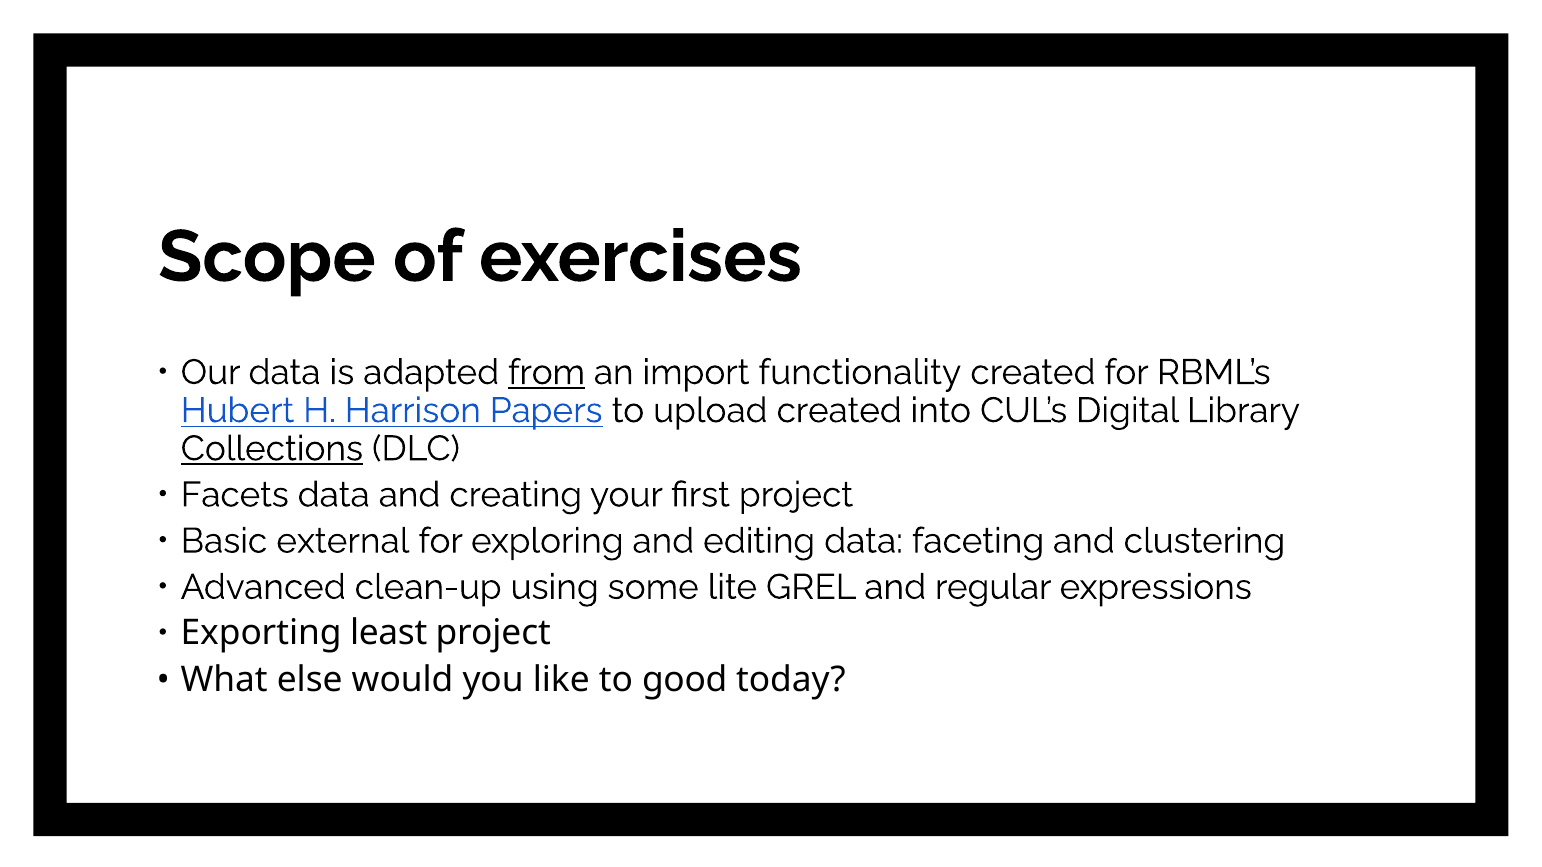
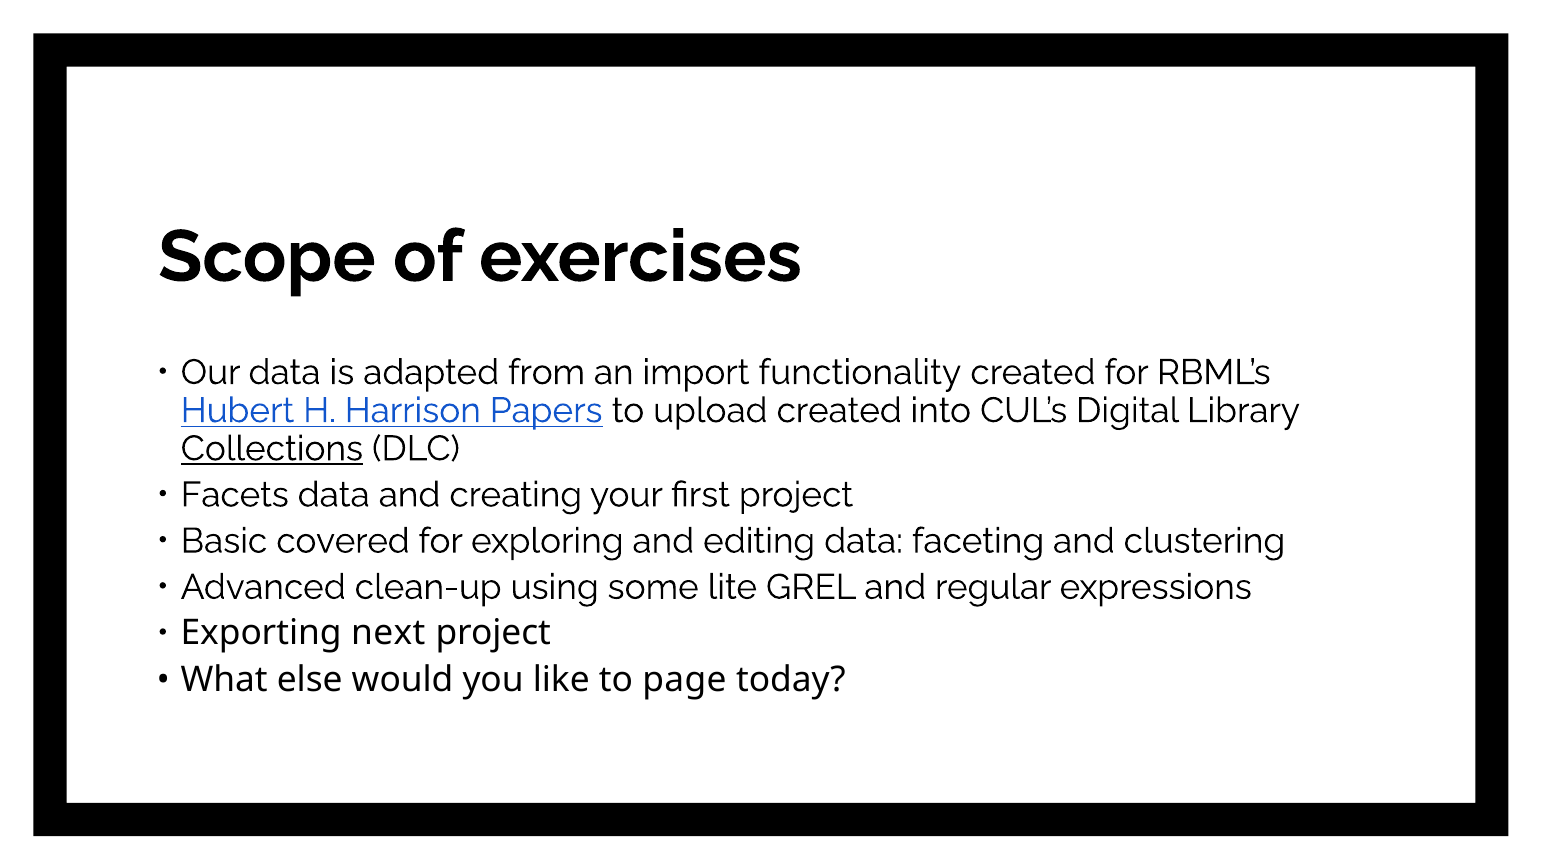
from underline: present -> none
external: external -> covered
least: least -> next
good: good -> page
